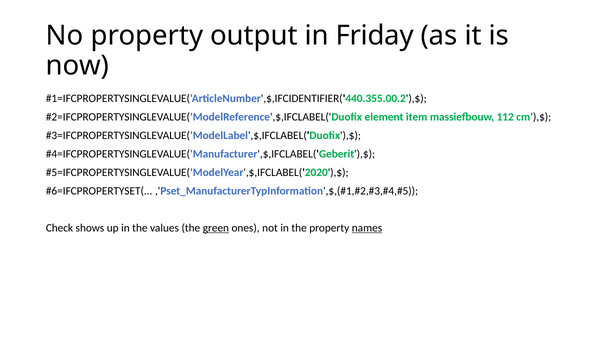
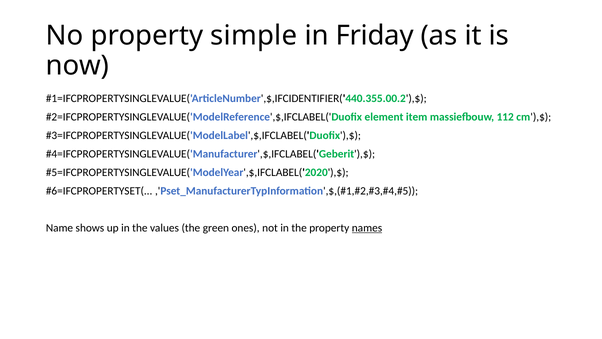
output: output -> simple
Check: Check -> Name
green underline: present -> none
